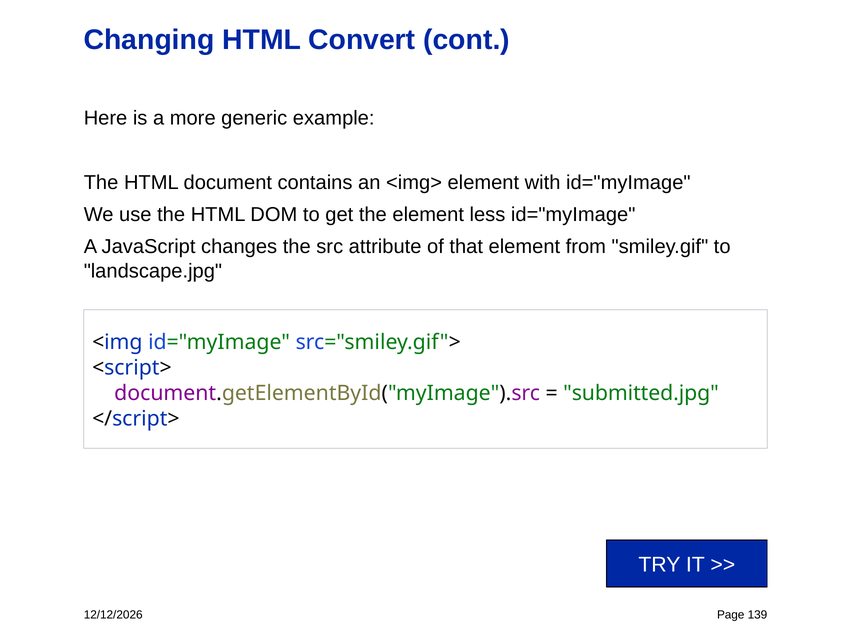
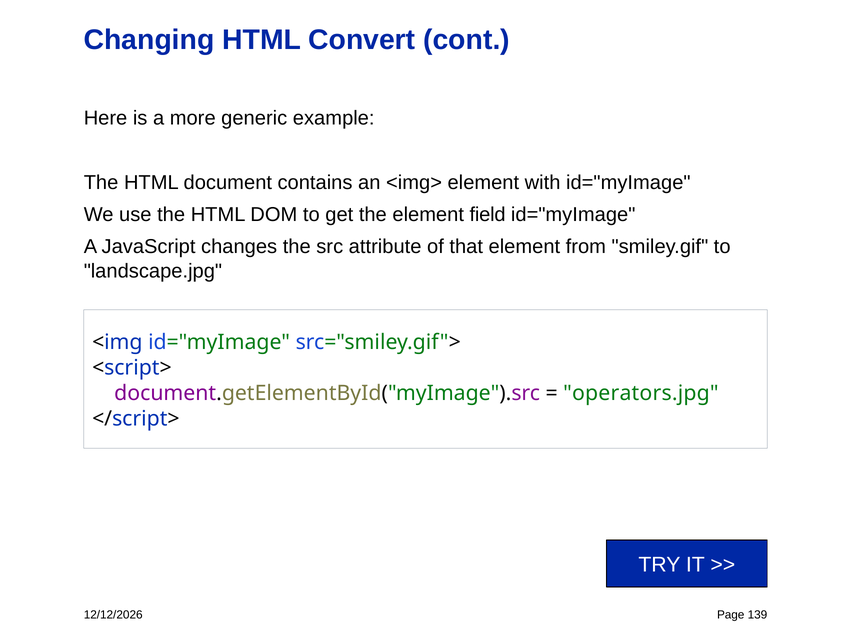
less: less -> field
submitted.jpg: submitted.jpg -> operators.jpg
